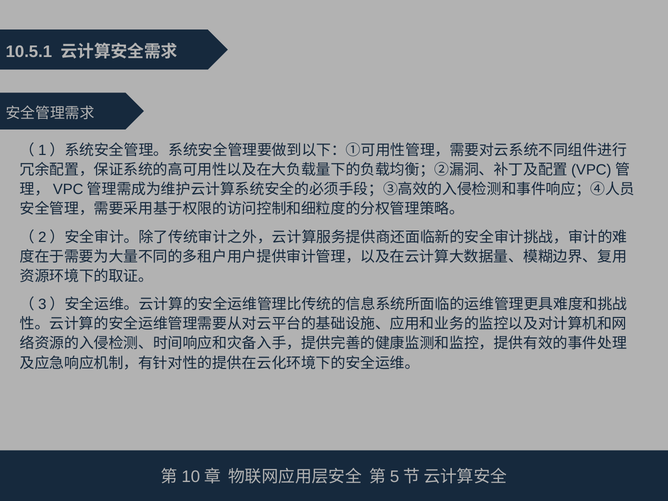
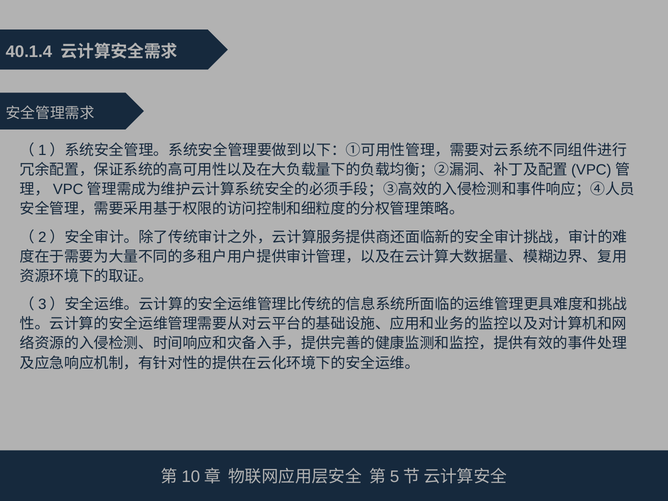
10.5.1: 10.5.1 -> 40.1.4
